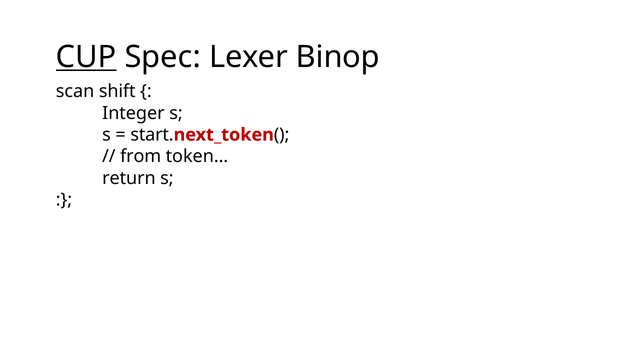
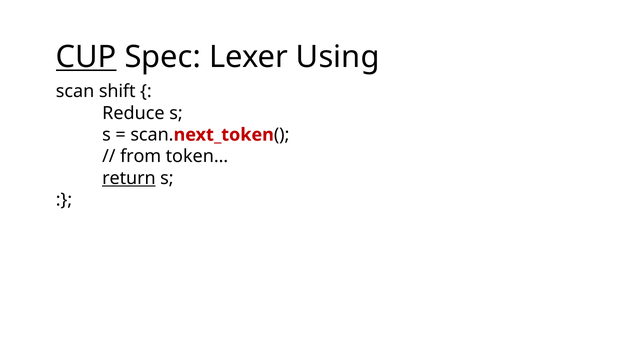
Binop: Binop -> Using
Integer: Integer -> Reduce
start at (152, 135): start -> scan
return underline: none -> present
